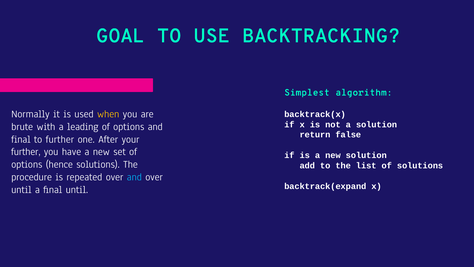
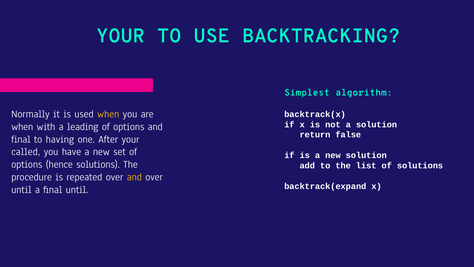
GOAL at (121, 36): GOAL -> YOUR
brute at (22, 126): brute -> when
to further: further -> having
further at (26, 152): further -> called
and at (134, 177) colour: light blue -> yellow
